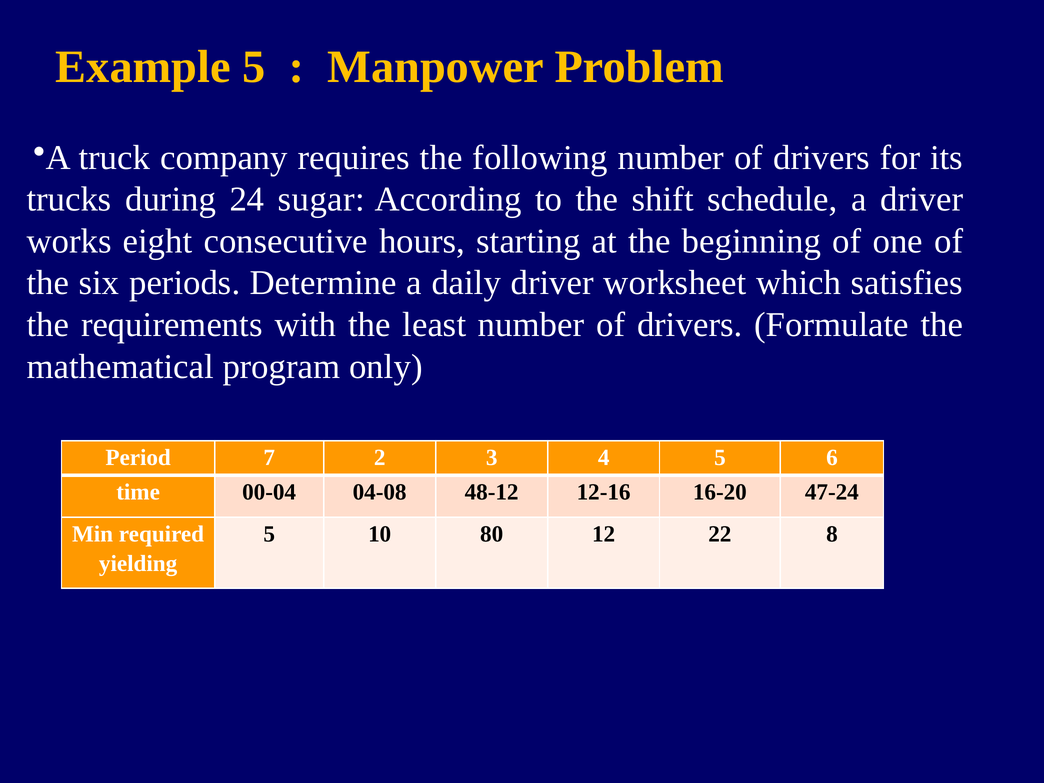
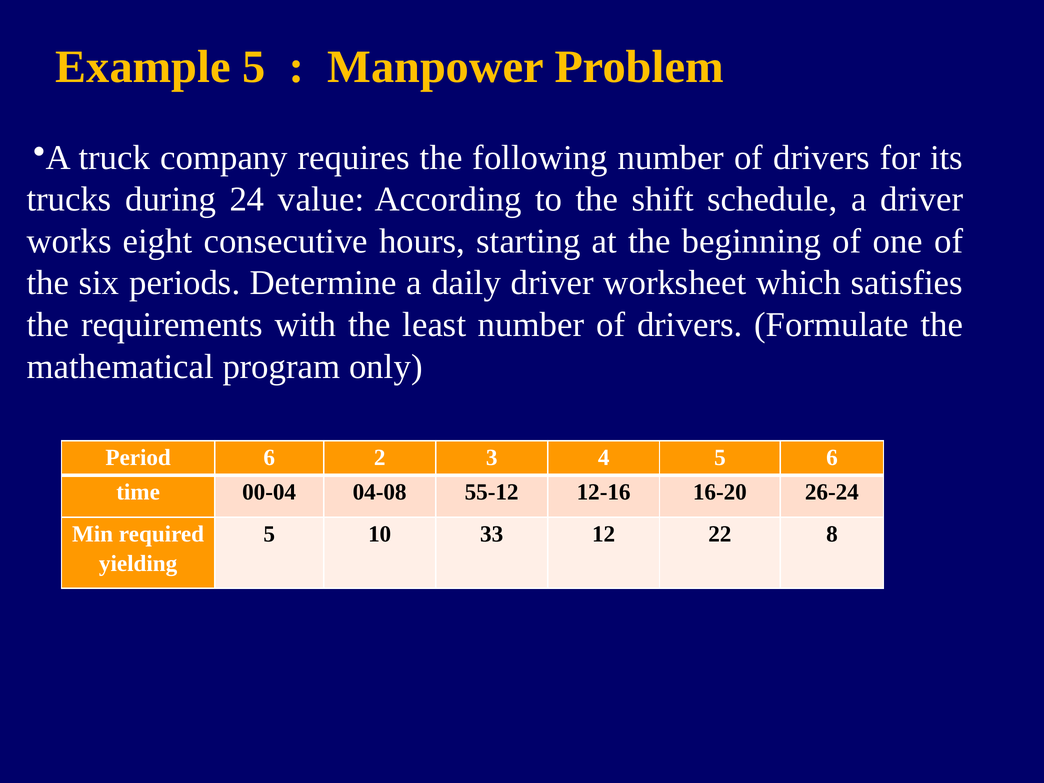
sugar: sugar -> value
Period 7: 7 -> 6
48-12: 48-12 -> 55-12
47-24: 47-24 -> 26-24
80: 80 -> 33
